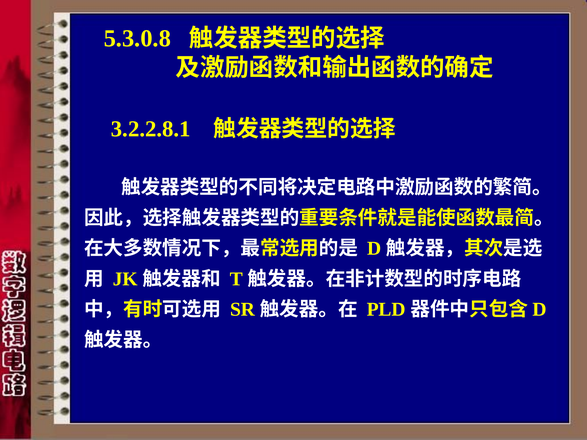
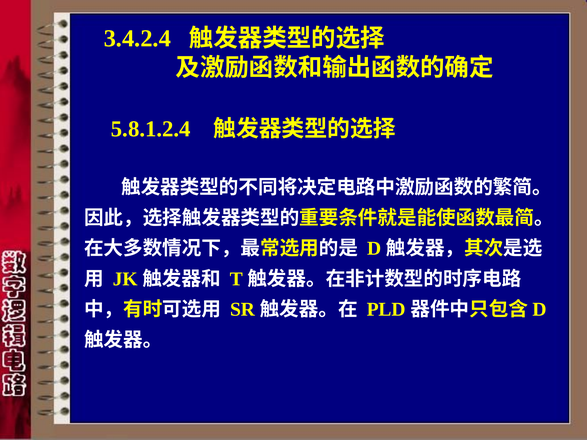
5.3.0.8: 5.3.0.8 -> 3.4.2.4
3.2.2.8.1: 3.2.2.8.1 -> 5.8.1.2.4
